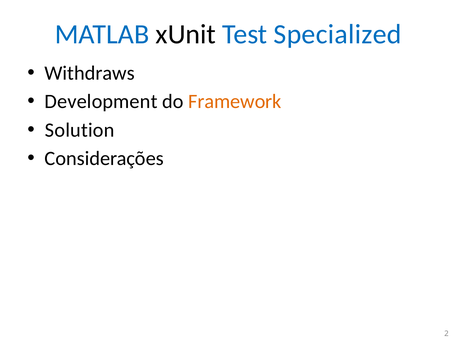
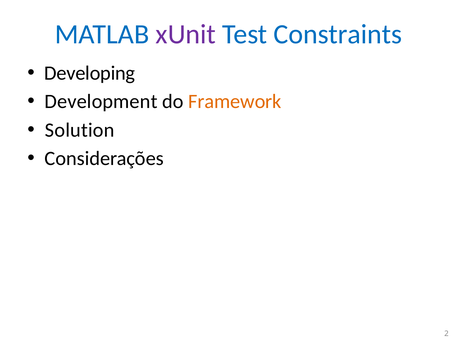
xUnit colour: black -> purple
Specialized: Specialized -> Constraints
Withdraws: Withdraws -> Developing
